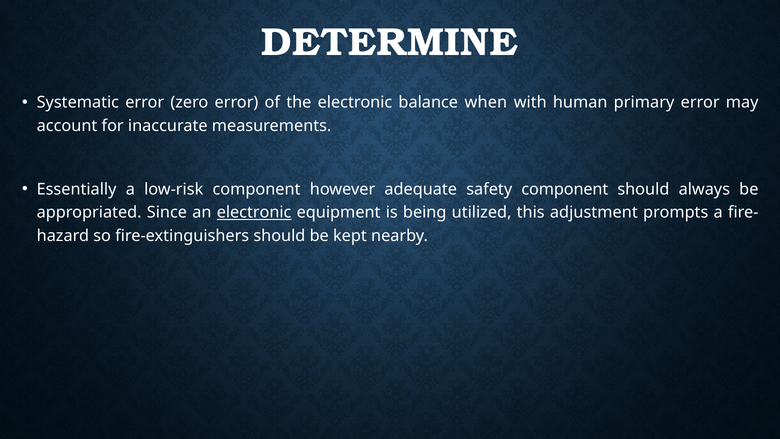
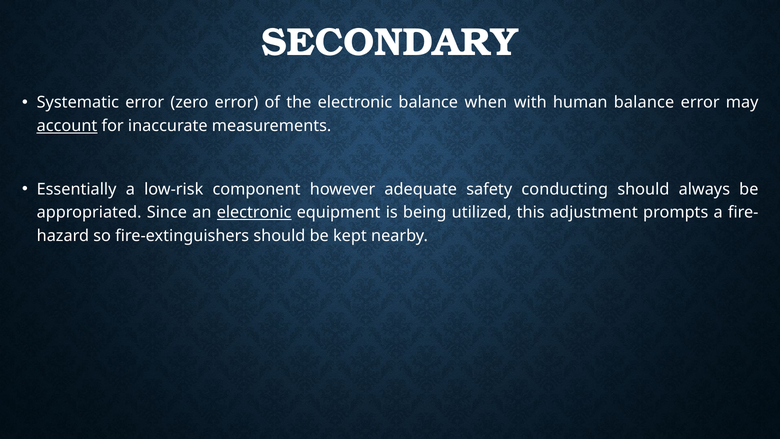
DETERMINE: DETERMINE -> SECONDARY
human primary: primary -> balance
account underline: none -> present
safety component: component -> conducting
